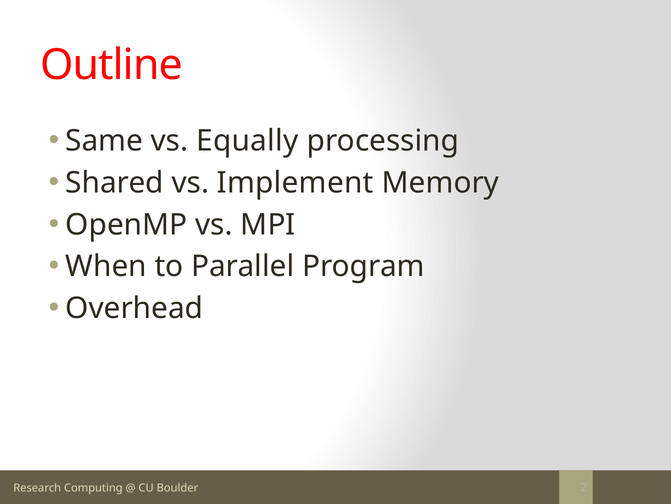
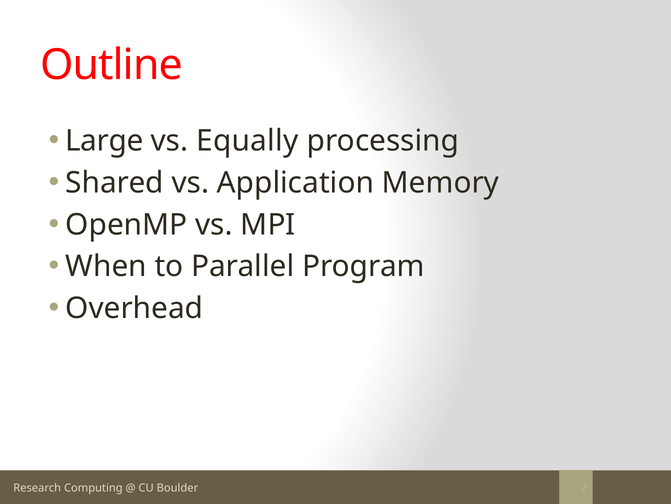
Same: Same -> Large
Implement: Implement -> Application
